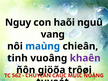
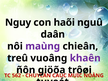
vang: vang -> daân
maùng colour: blue -> purple
tinh: tinh -> treû
